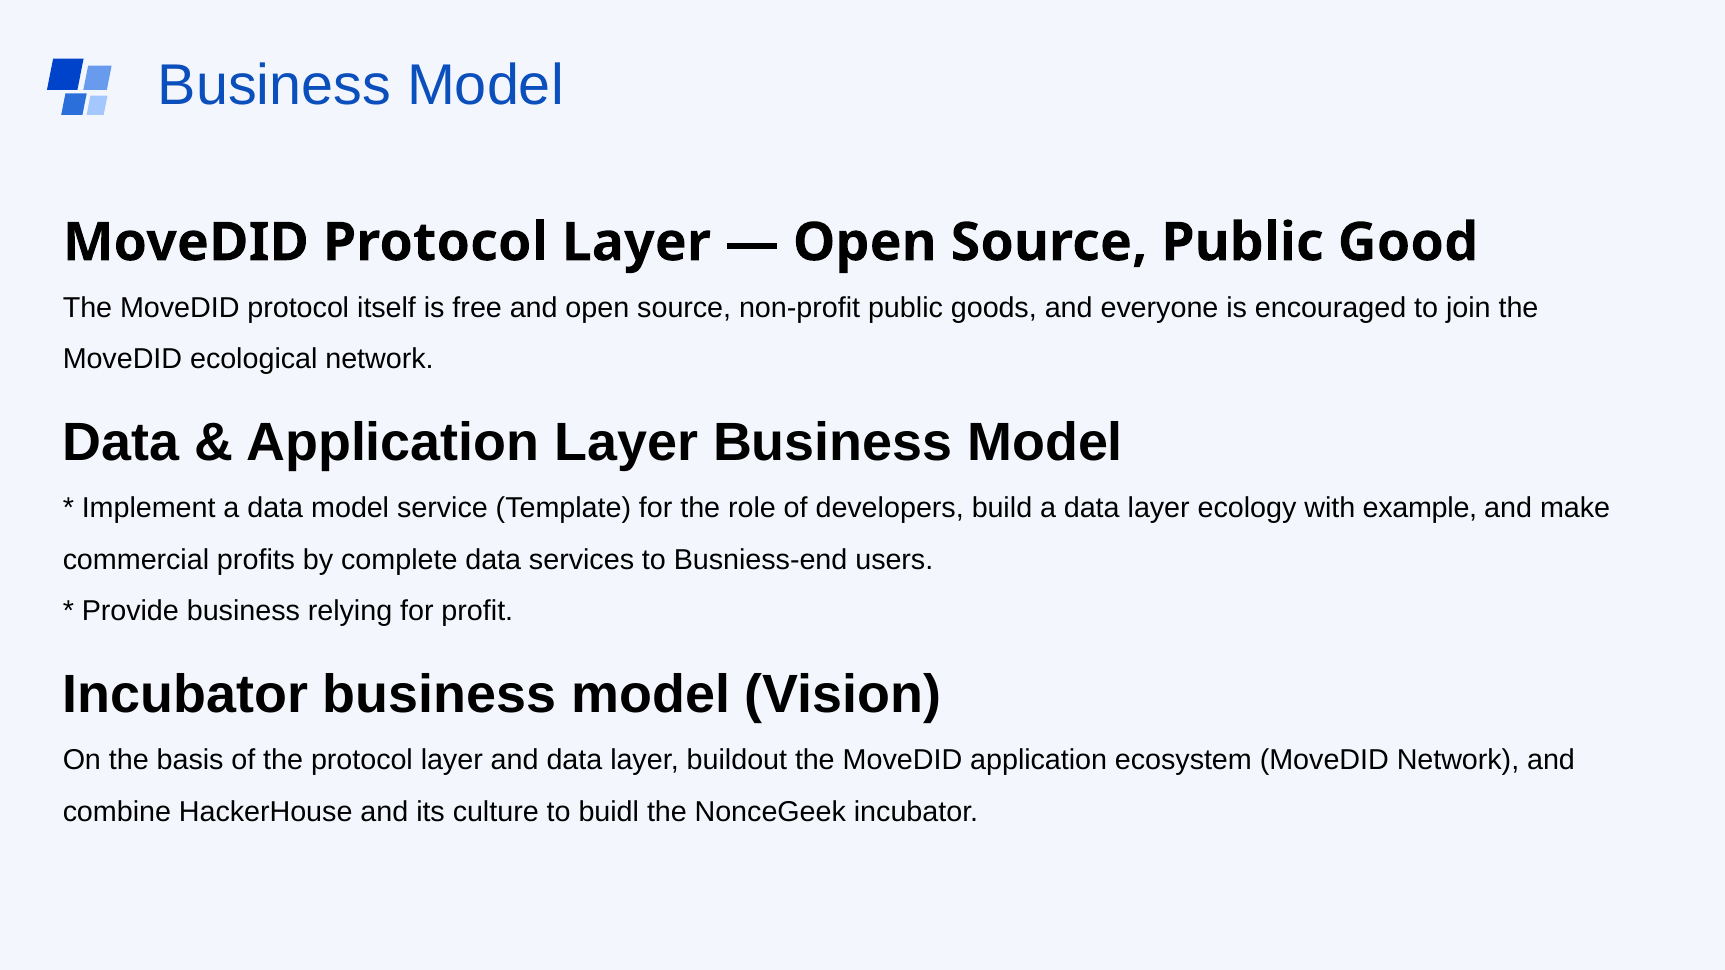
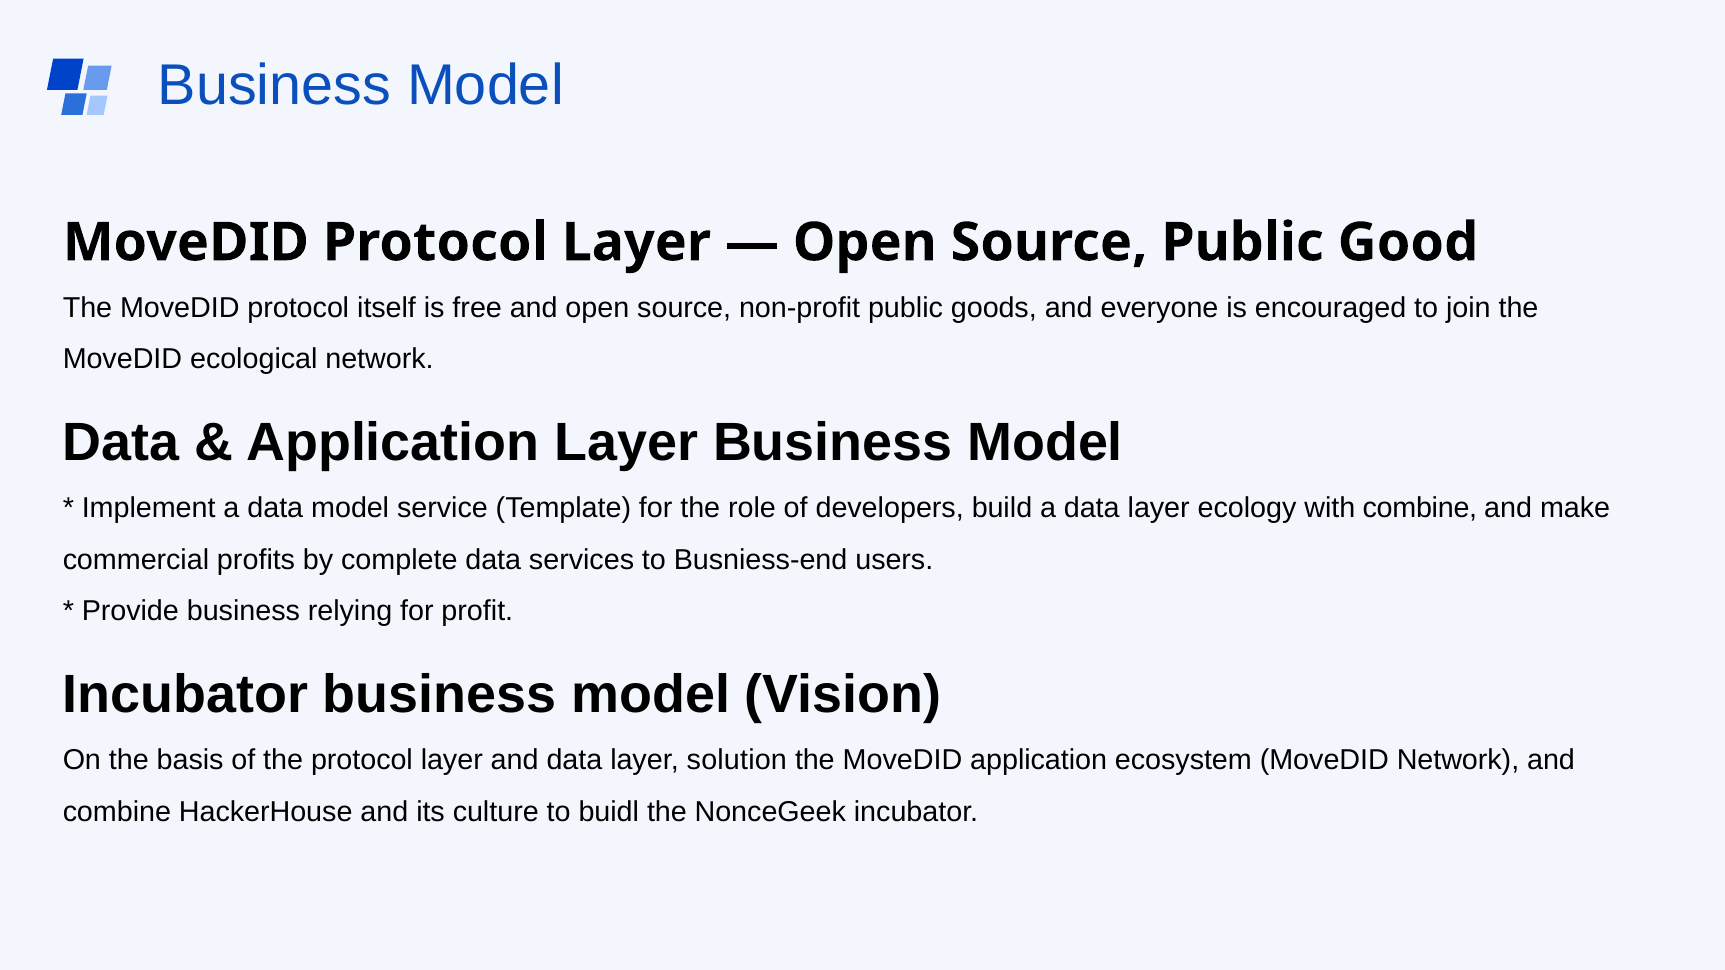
with example: example -> combine
buildout: buildout -> solution
